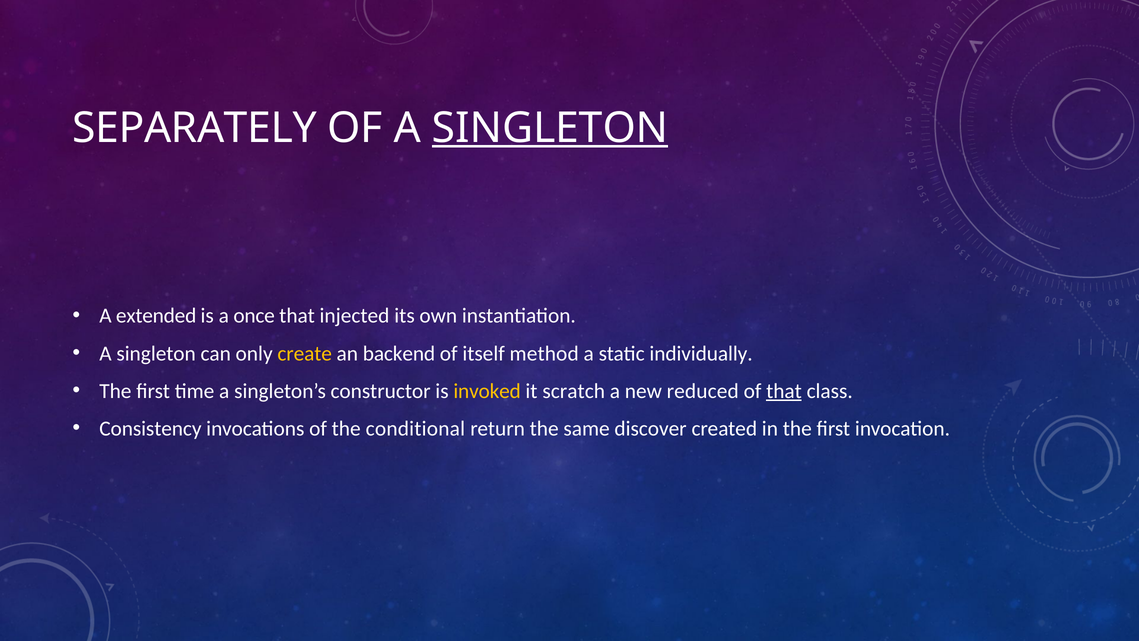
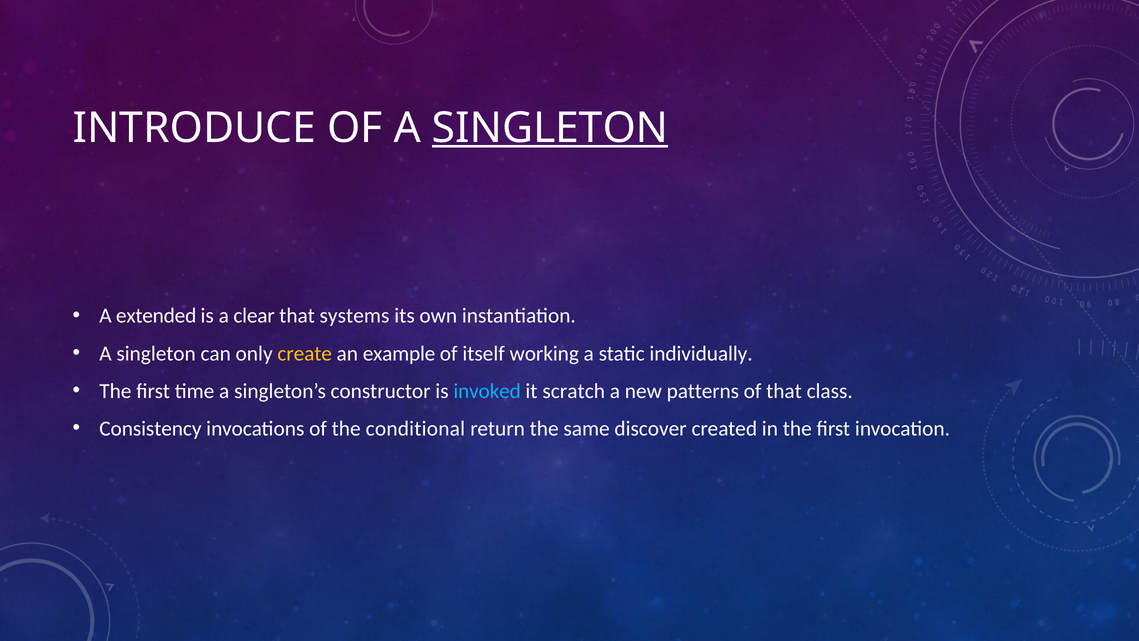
SEPARATELY: SEPARATELY -> INTRODUCE
once: once -> clear
injected: injected -> systems
backend: backend -> example
method: method -> working
invoked colour: yellow -> light blue
reduced: reduced -> patterns
that at (784, 391) underline: present -> none
